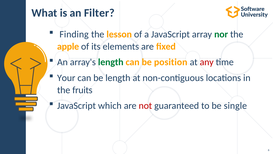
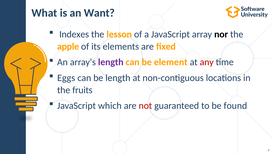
Filter: Filter -> Want
Finding: Finding -> Indexes
nor colour: green -> black
length at (111, 62) colour: green -> purple
position: position -> element
Your: Your -> Eggs
single: single -> found
